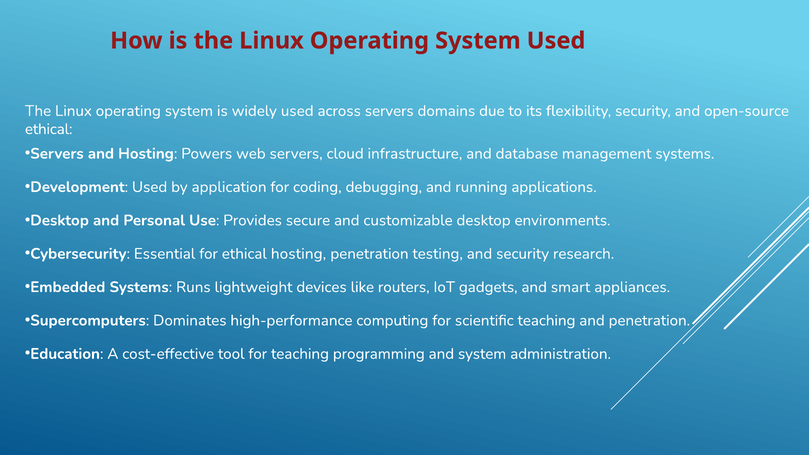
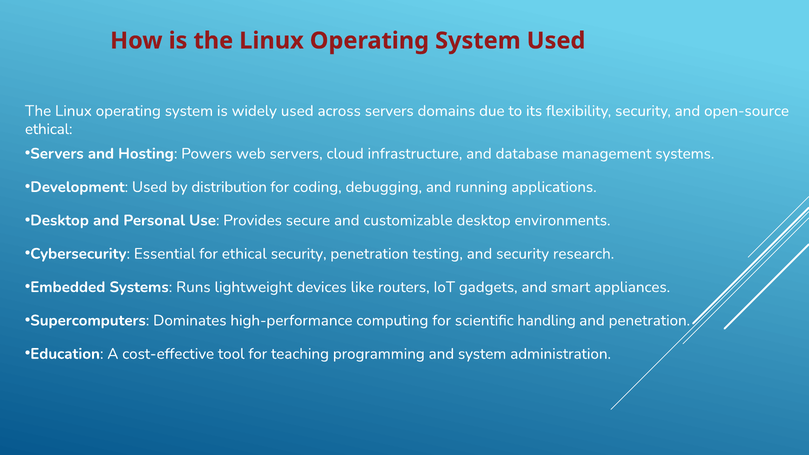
application: application -> distribution
ethical hosting: hosting -> security
scientific teaching: teaching -> handling
